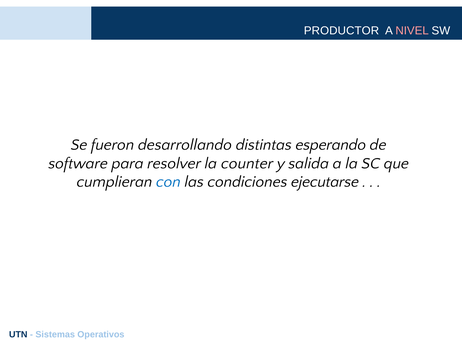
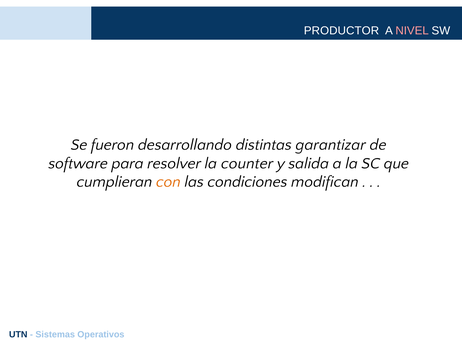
esperando: esperando -> garantizar
con colour: blue -> orange
ejecutarse: ejecutarse -> modifican
